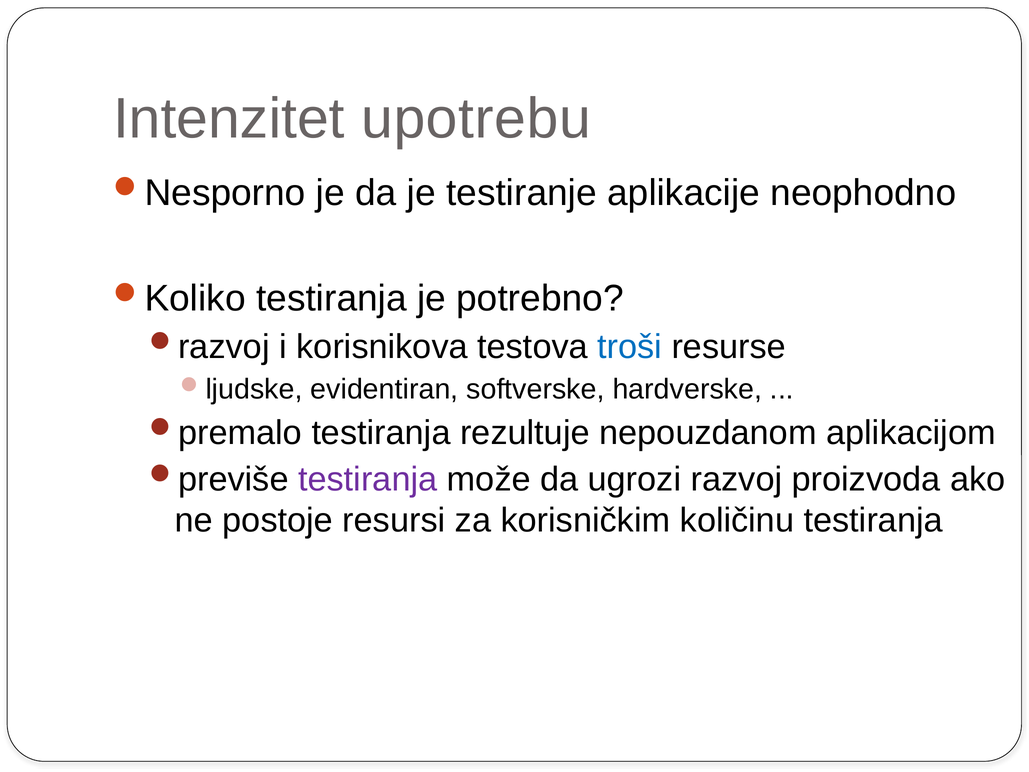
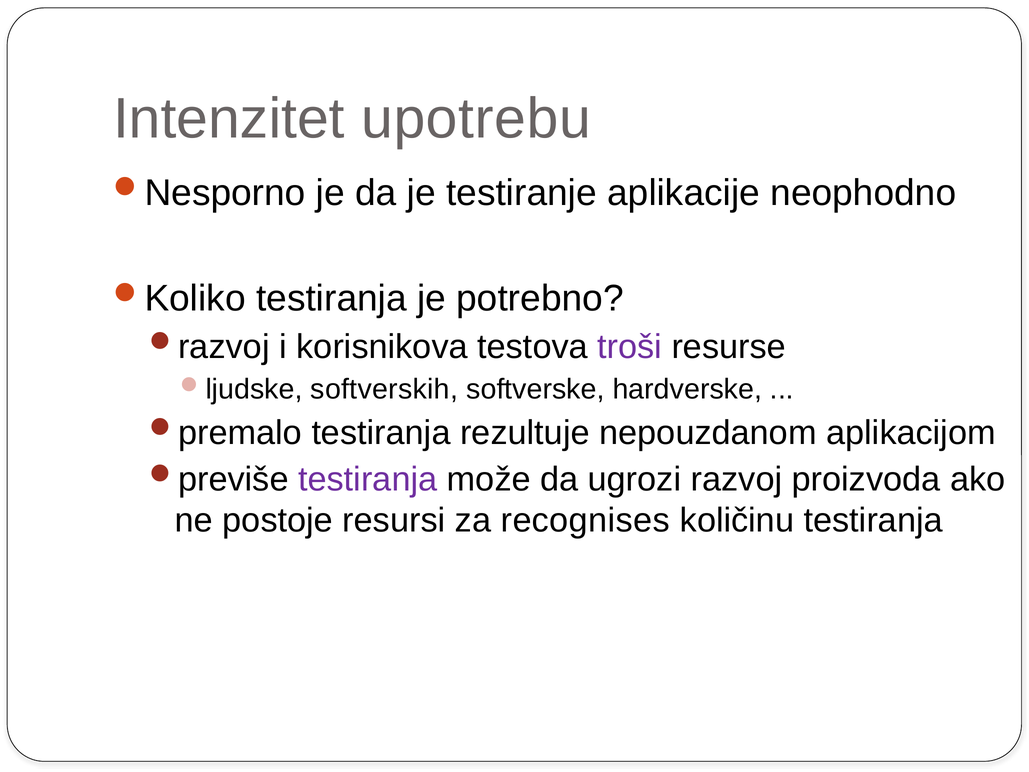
troši colour: blue -> purple
evidentiran: evidentiran -> softverskih
korisničkim: korisničkim -> recognises
